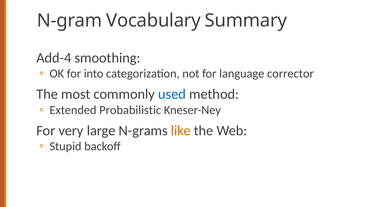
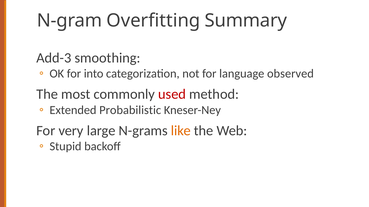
Vocabulary: Vocabulary -> Overfitting
Add-4: Add-4 -> Add-3
corrector: corrector -> observed
used colour: blue -> red
